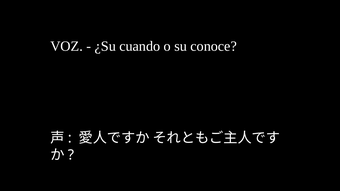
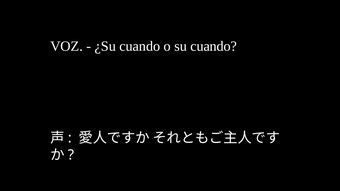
su conoce: conoce -> cuando
